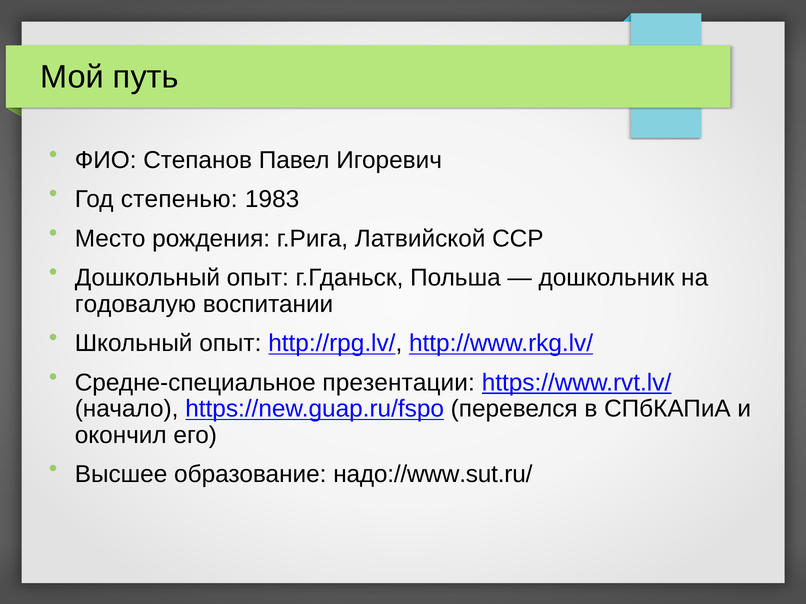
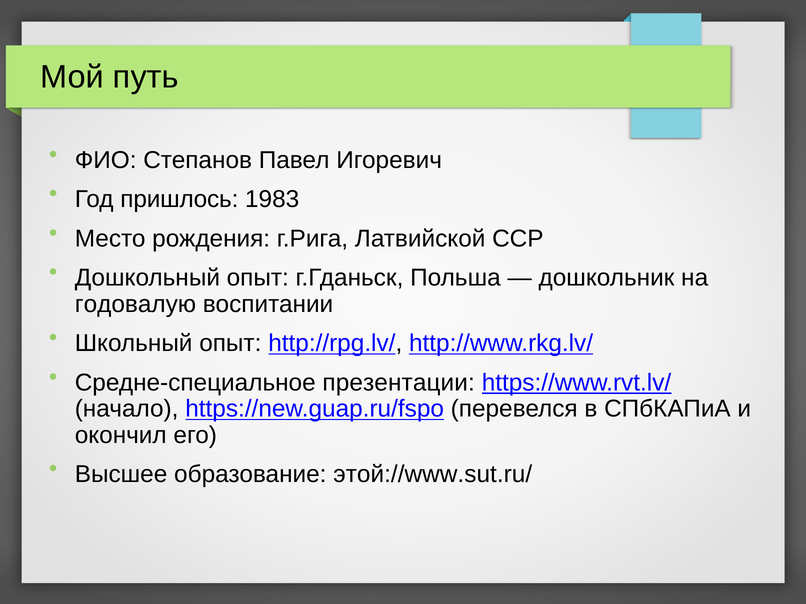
степенью: степенью -> пришлось
надо://www.sut.ru/: надо://www.sut.ru/ -> этой://www.sut.ru/
